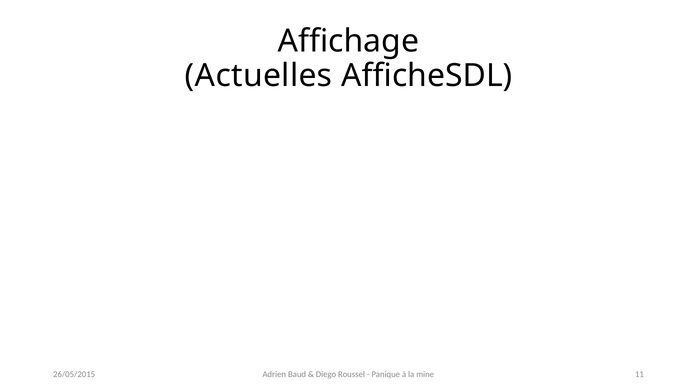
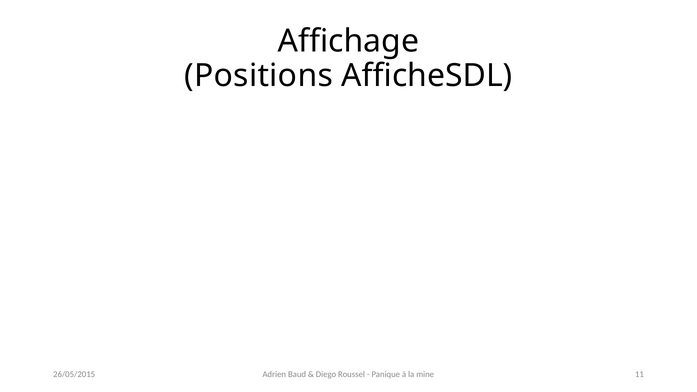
Actuelles: Actuelles -> Positions
